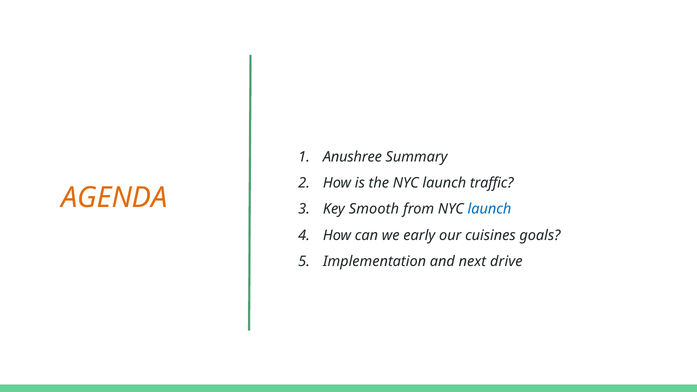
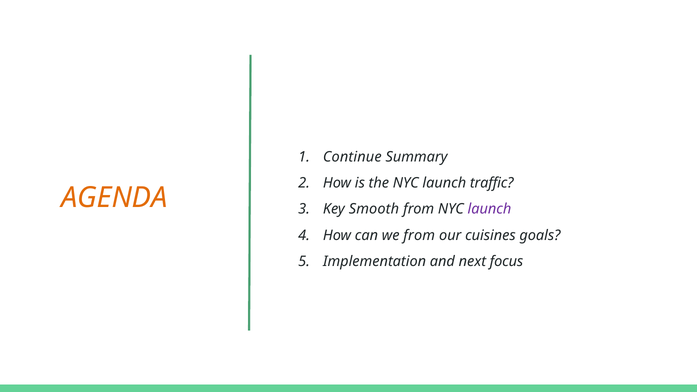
Anushree: Anushree -> Continue
launch at (489, 209) colour: blue -> purple
we early: early -> from
drive: drive -> focus
